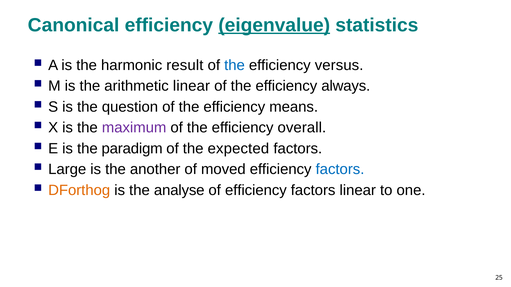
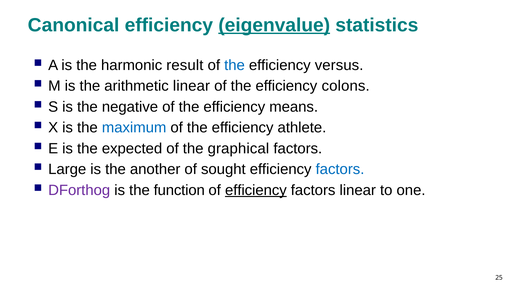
always: always -> colons
question: question -> negative
maximum colour: purple -> blue
overall: overall -> athlete
paradigm: paradigm -> expected
expected: expected -> graphical
moved: moved -> sought
DForthog colour: orange -> purple
analyse: analyse -> function
efficiency at (256, 190) underline: none -> present
